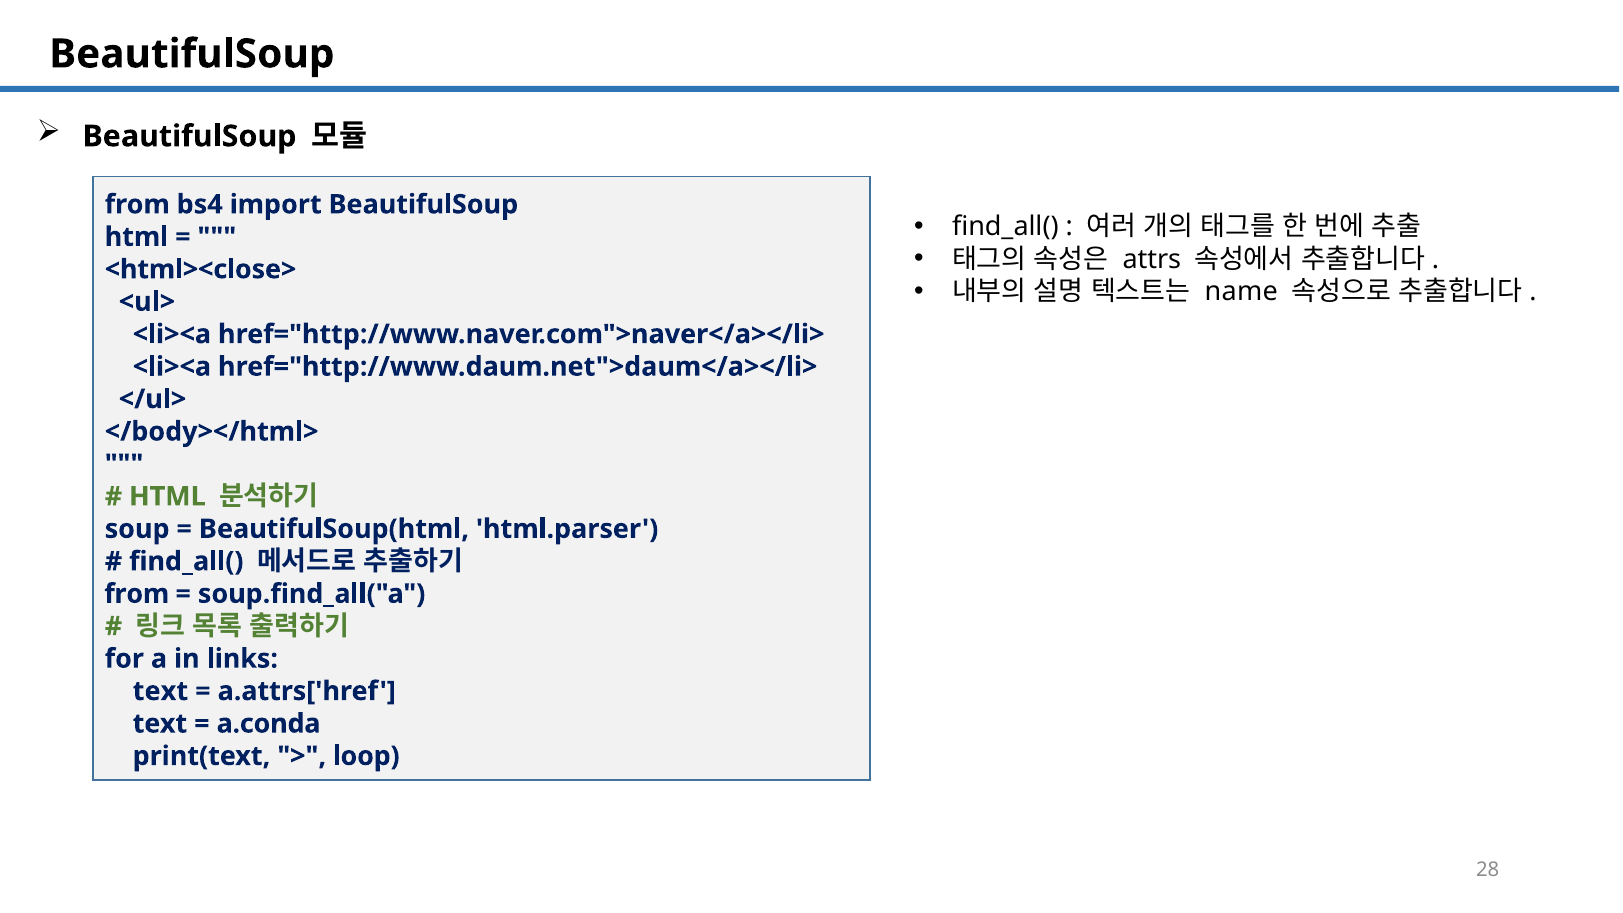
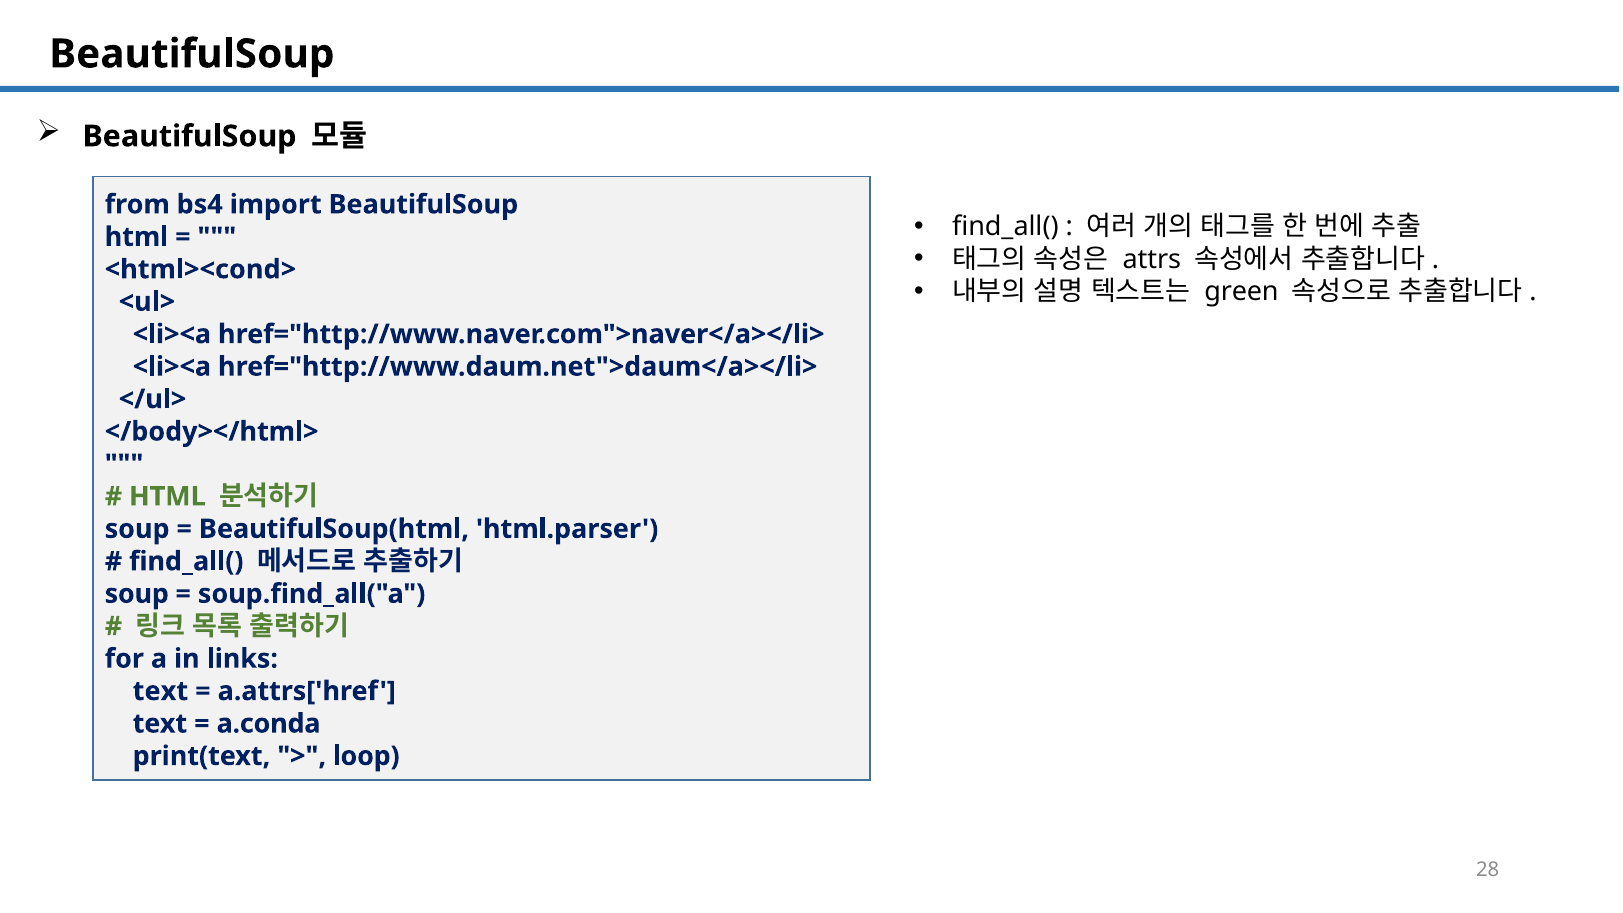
<html><close>: <html><close> -> <html><cond>
name: name -> green
from at (137, 594): from -> soup
